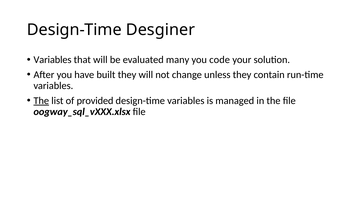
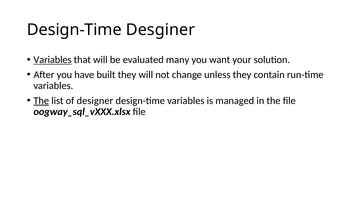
Variables at (53, 60) underline: none -> present
code: code -> want
provided: provided -> designer
